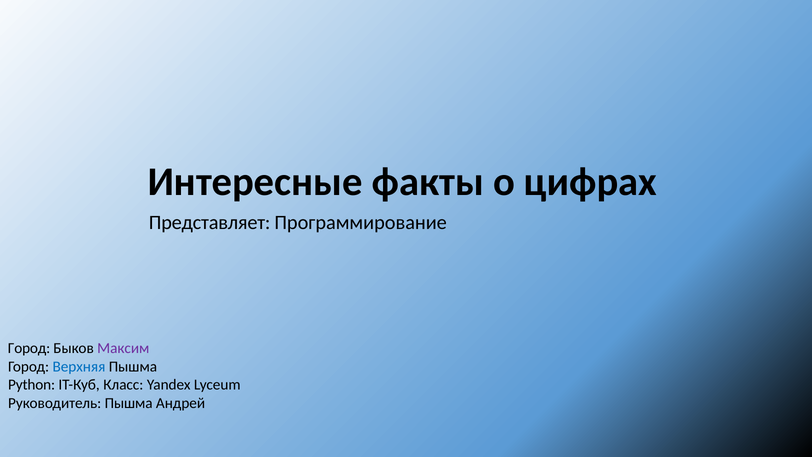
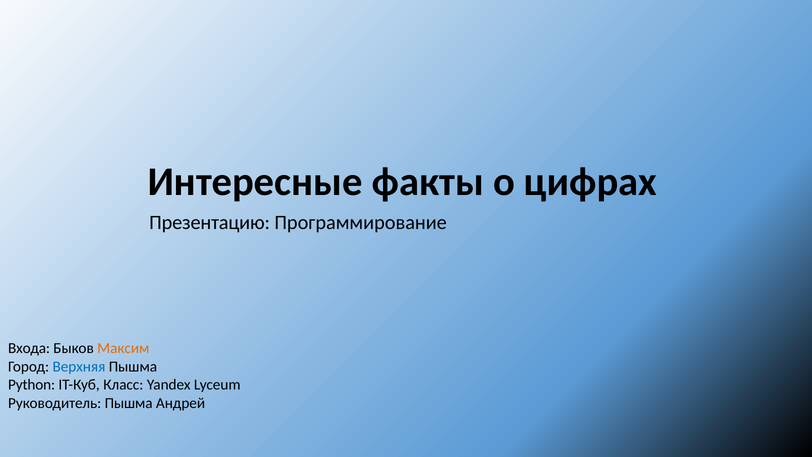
Представляет: Представляет -> Презентацию
Город at (29, 348): Город -> Входа
Максим colour: purple -> orange
